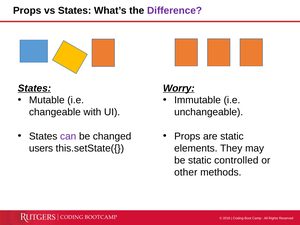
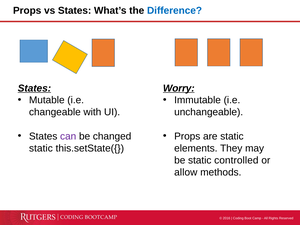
Difference colour: purple -> blue
users at (41, 148): users -> static
other: other -> allow
